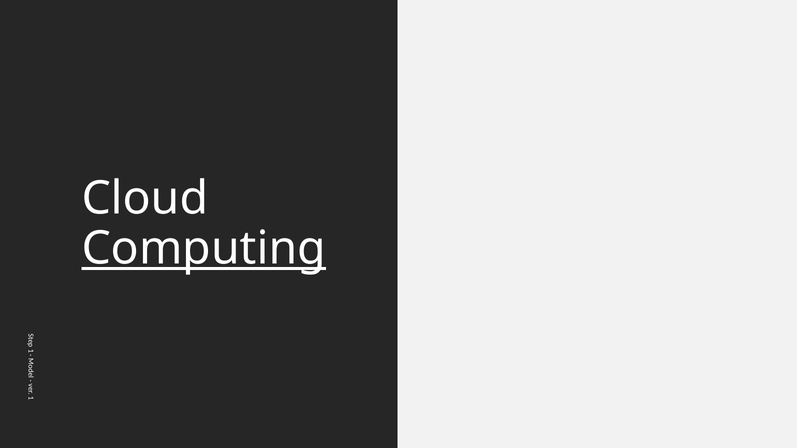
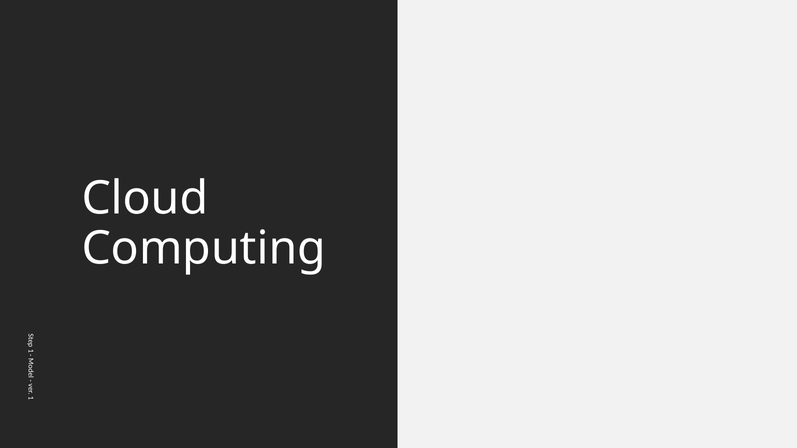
Computing underline: present -> none
